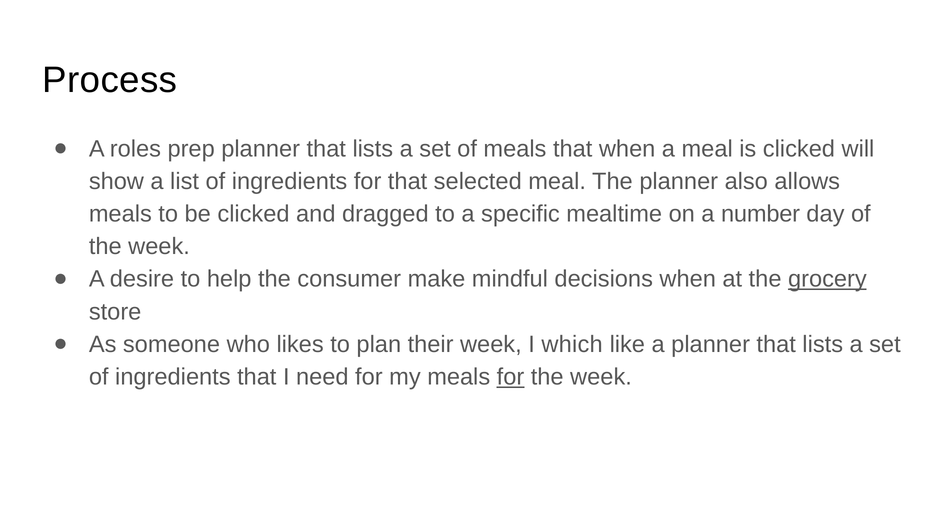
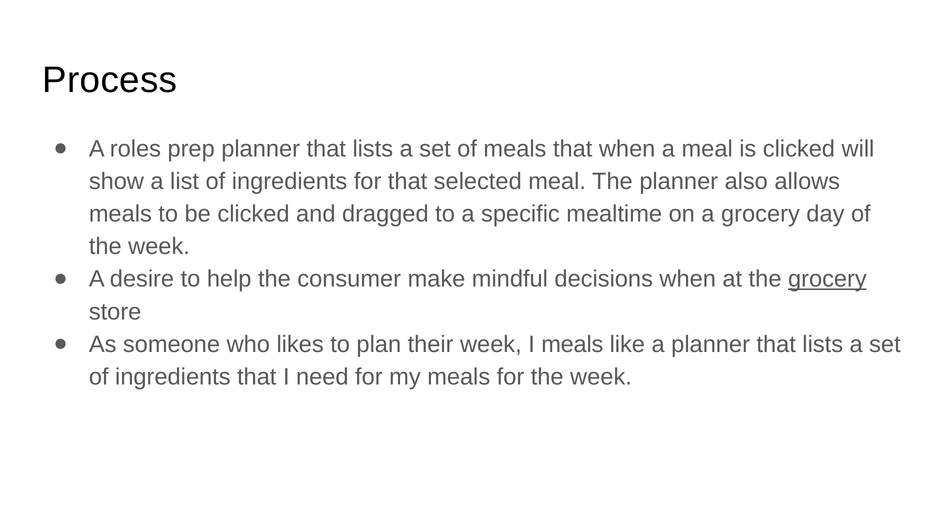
a number: number -> grocery
I which: which -> meals
for at (511, 377) underline: present -> none
